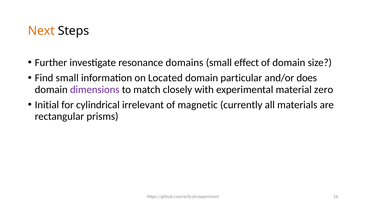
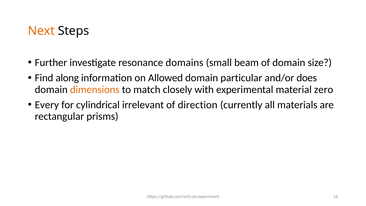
effect: effect -> beam
Find small: small -> along
Located: Located -> Allowed
dimensions colour: purple -> orange
Initial: Initial -> Every
magnetic: magnetic -> direction
